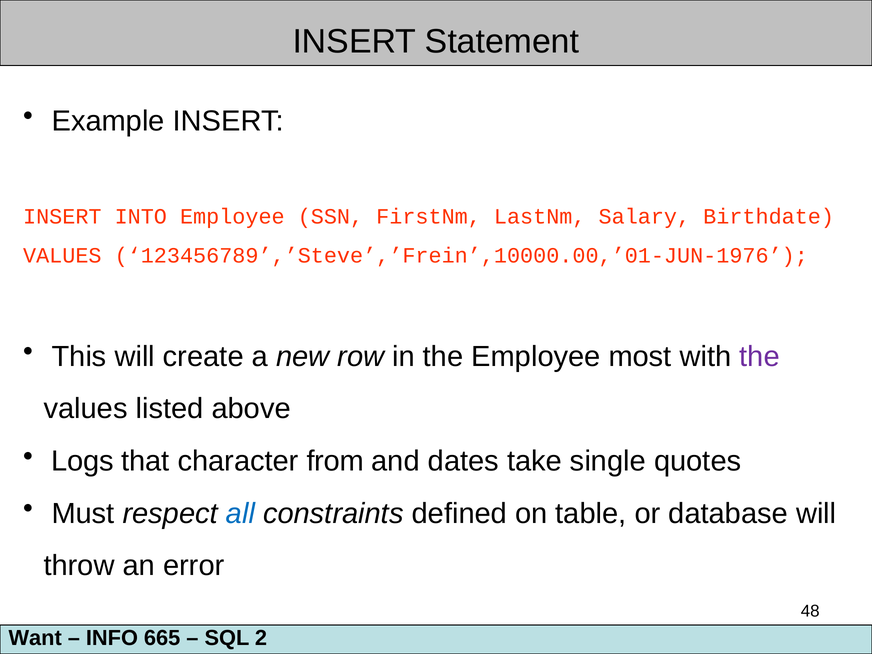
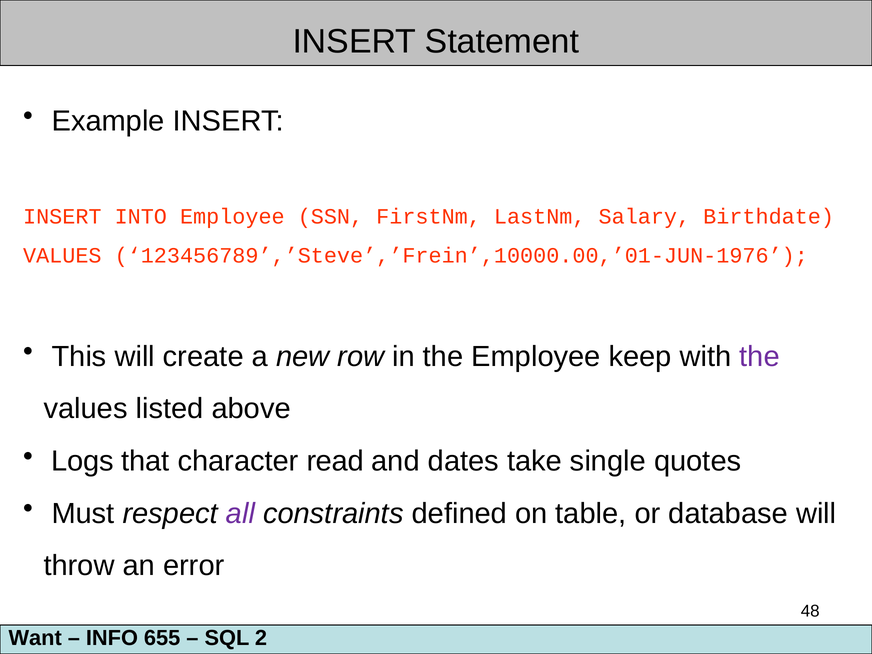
most: most -> keep
from: from -> read
all colour: blue -> purple
665: 665 -> 655
